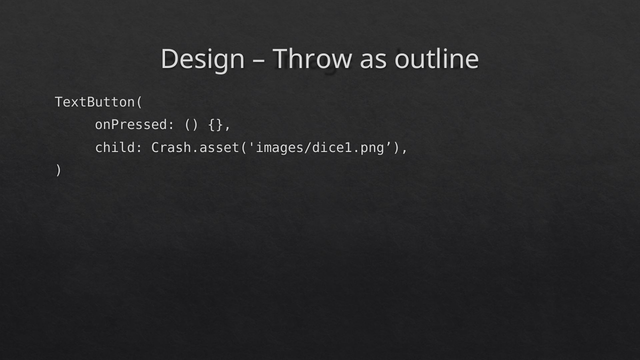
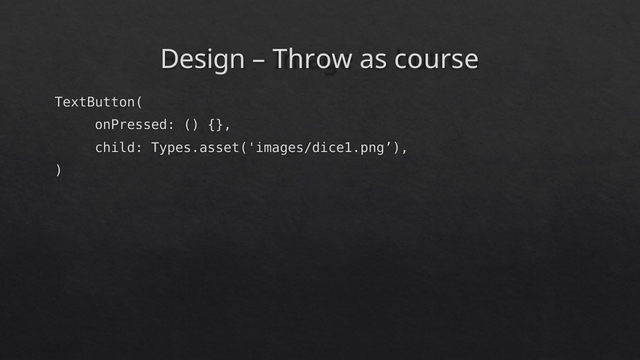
outline: outline -> course
Crash.asset('images/dice1.png: Crash.asset('images/dice1.png -> Types.asset('images/dice1.png
